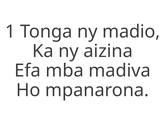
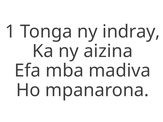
madio: madio -> indray
